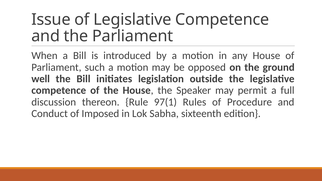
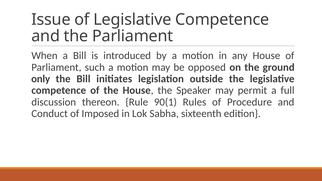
well: well -> only
97(1: 97(1 -> 90(1
